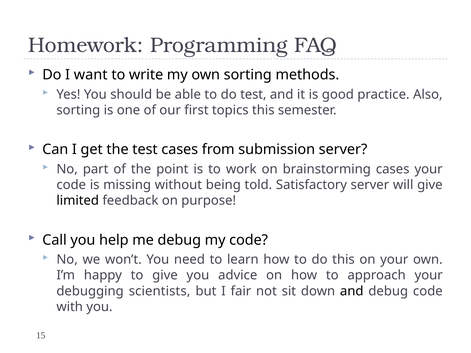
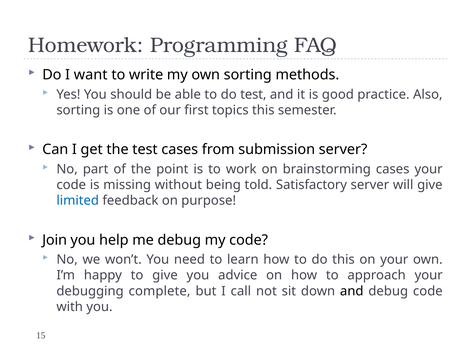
limited colour: black -> blue
Call: Call -> Join
scientists: scientists -> complete
fair: fair -> call
